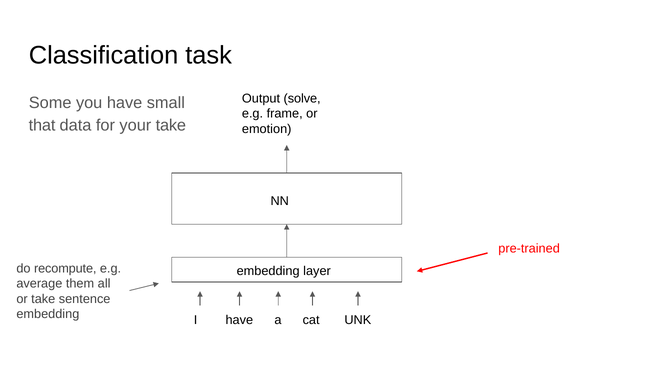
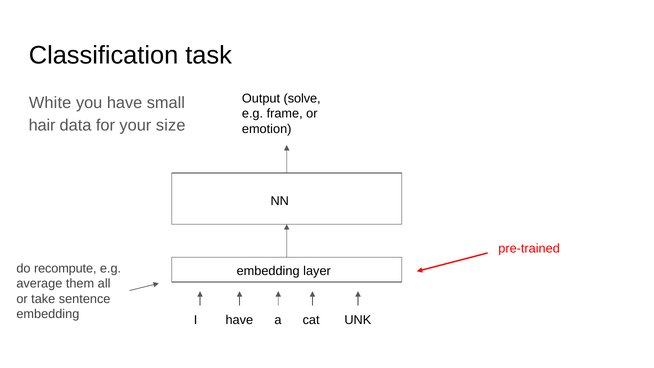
Some: Some -> White
that: that -> hair
your take: take -> size
